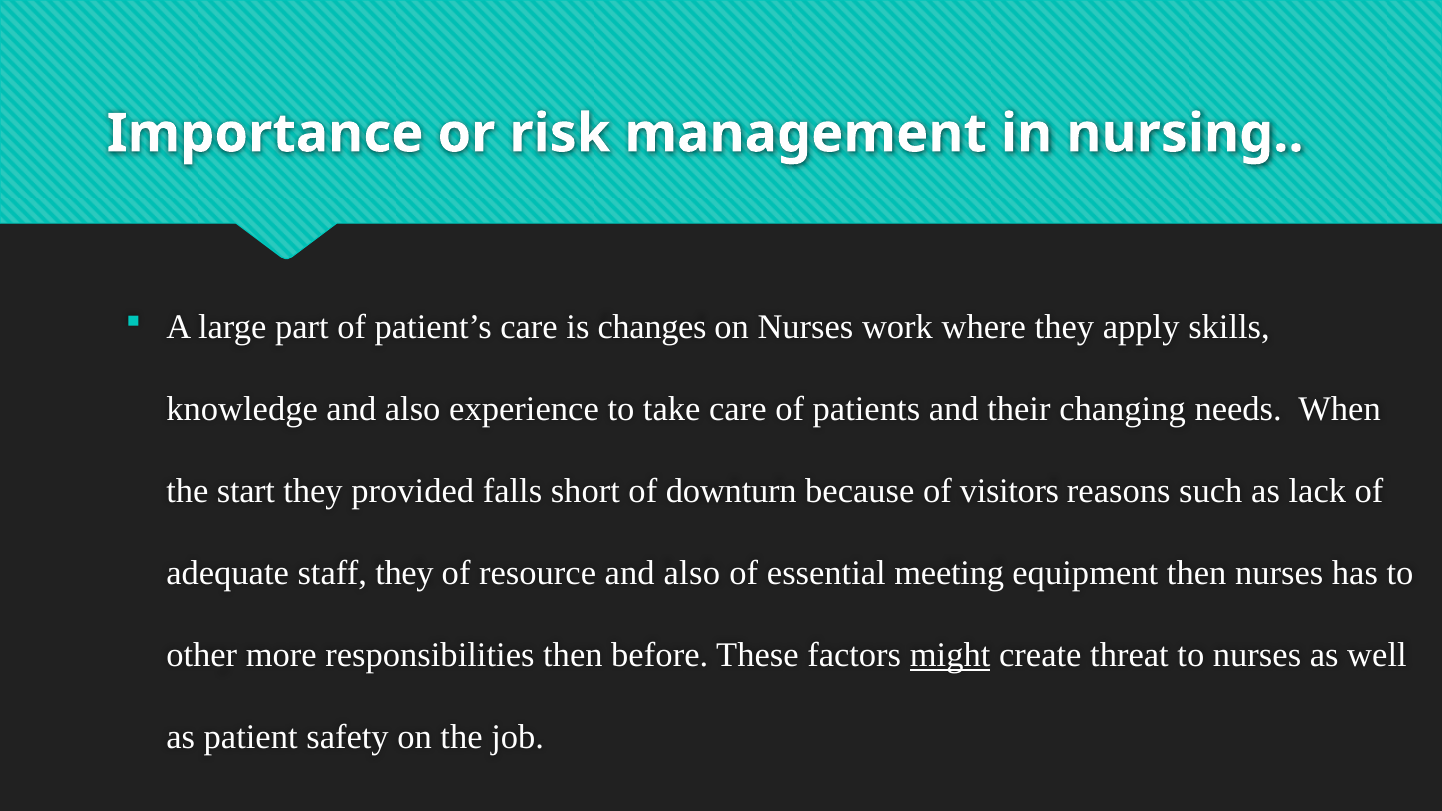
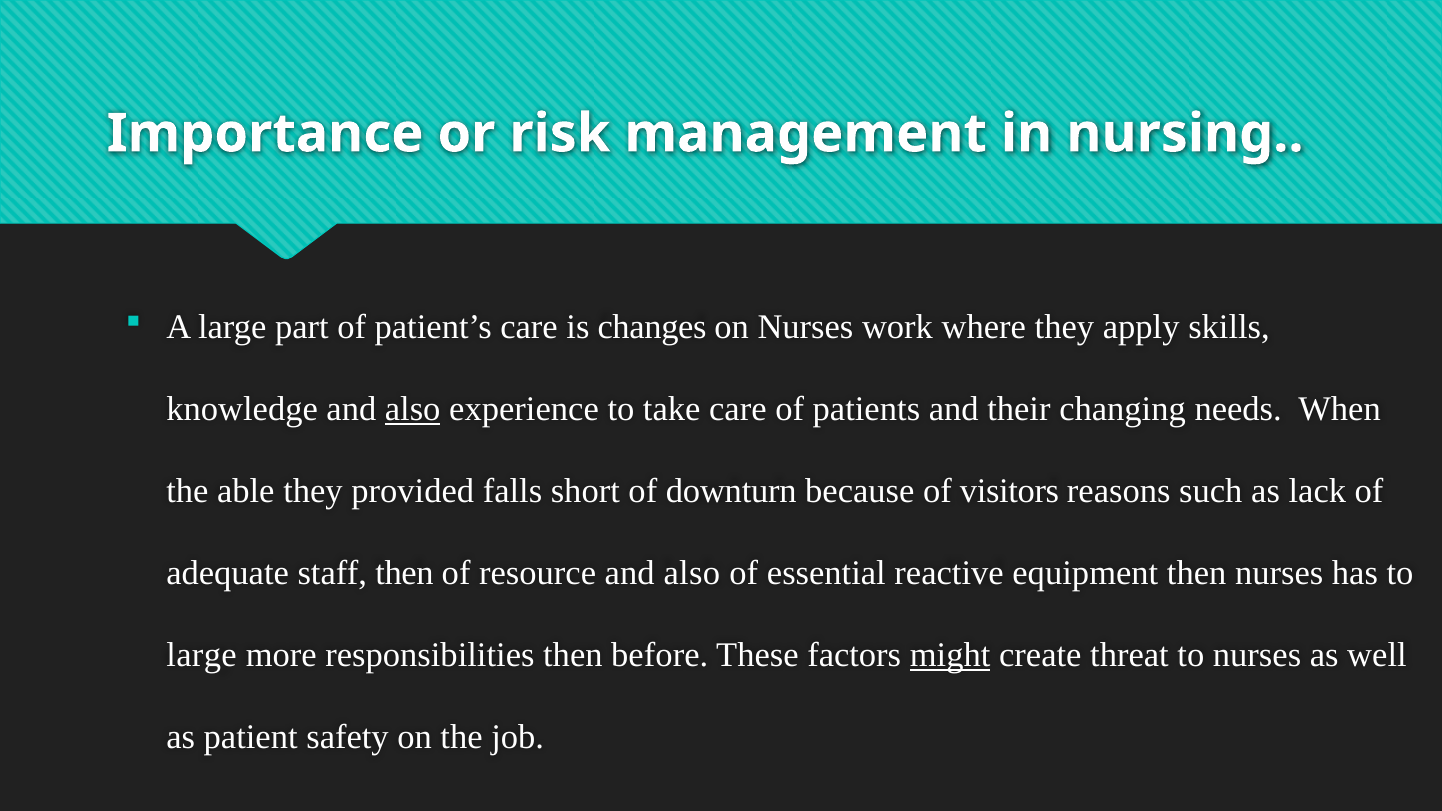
also at (413, 410) underline: none -> present
start: start -> able
staff they: they -> then
meeting: meeting -> reactive
other at (202, 656): other -> large
